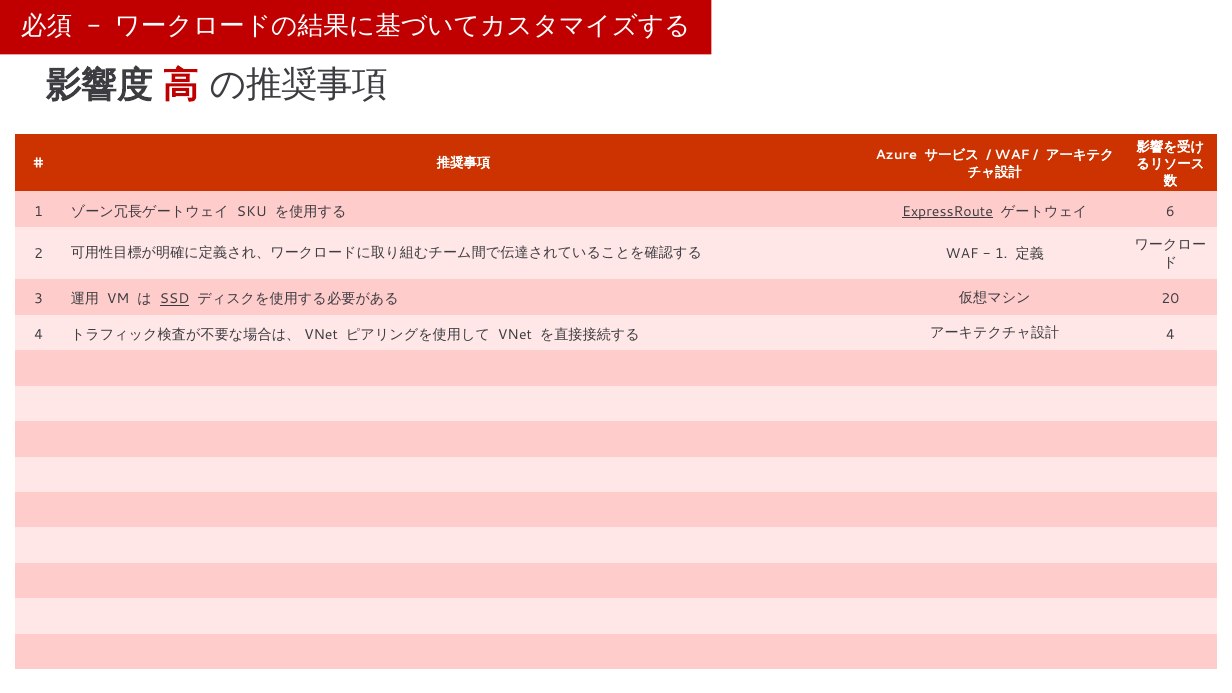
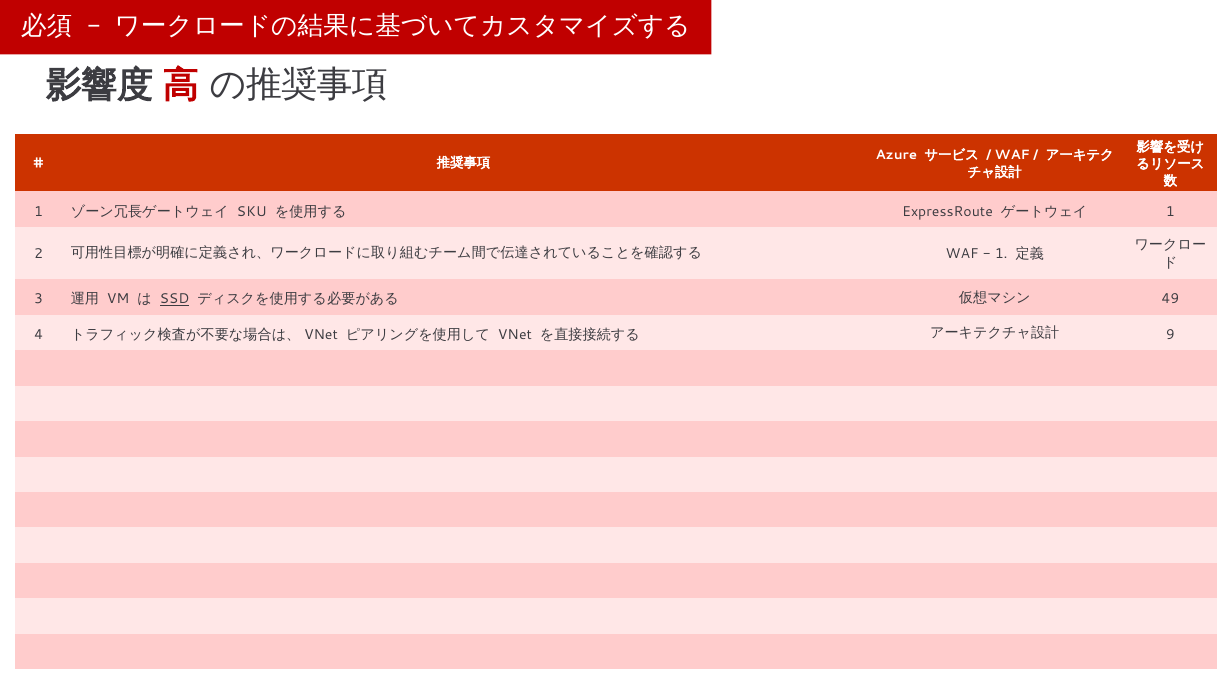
ExpressRoute underline: present -> none
6 at (1170, 211): 6 -> 1
20: 20 -> 49
4 at (1170, 335): 4 -> 9
